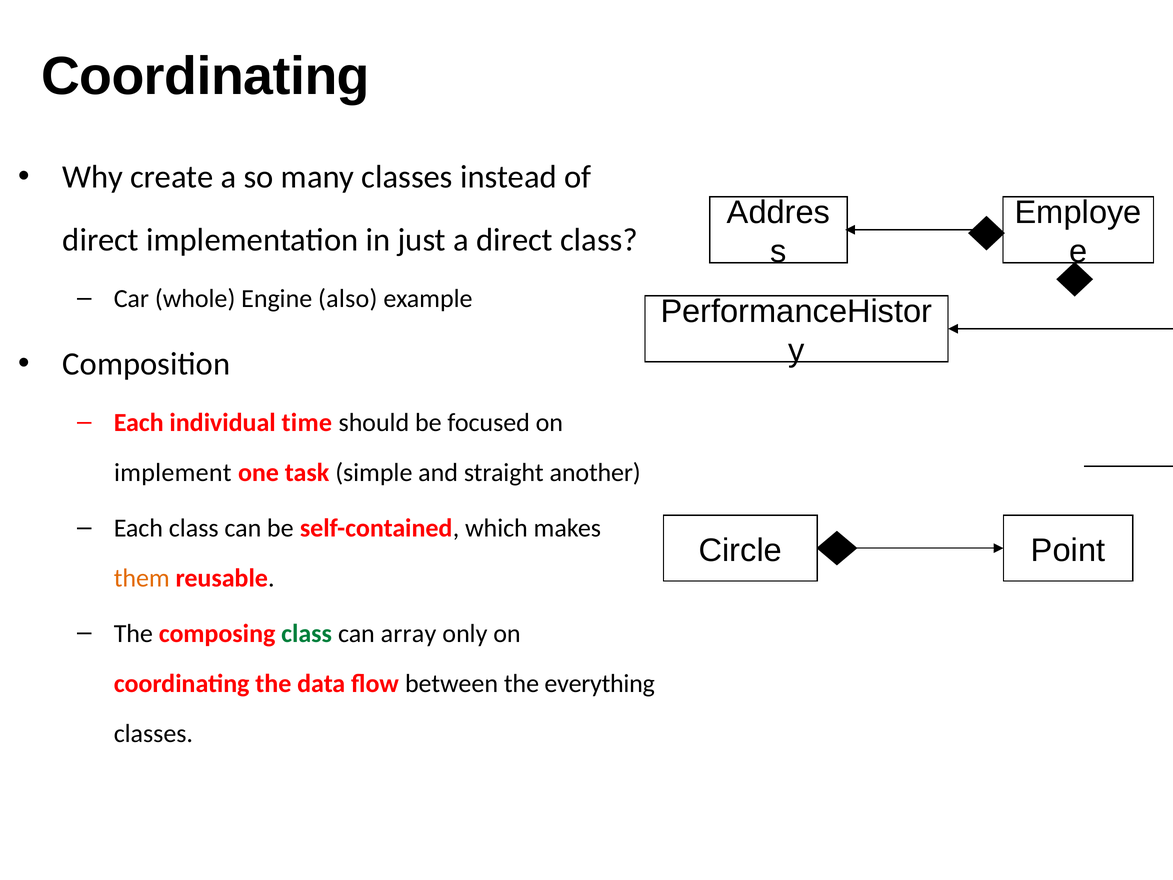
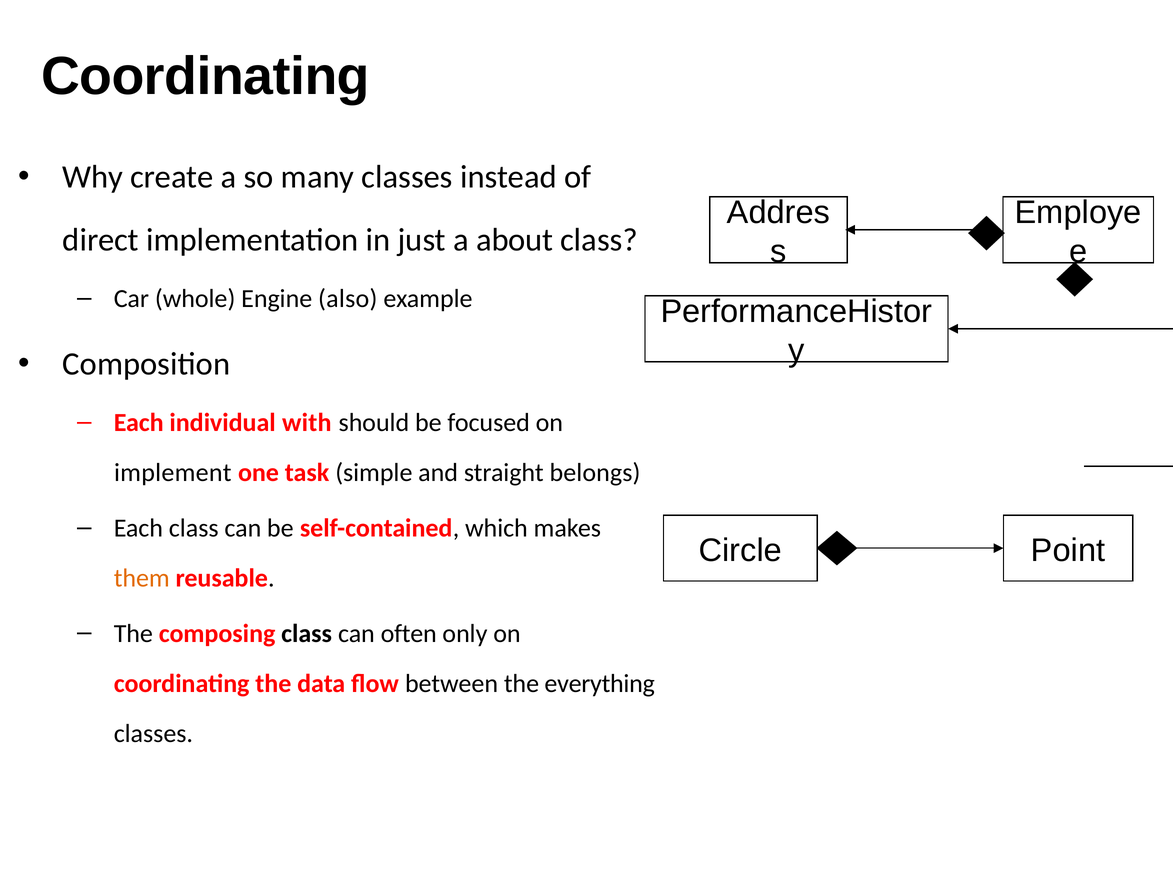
a direct: direct -> about
time: time -> with
another: another -> belongs
class at (307, 633) colour: green -> black
array: array -> often
